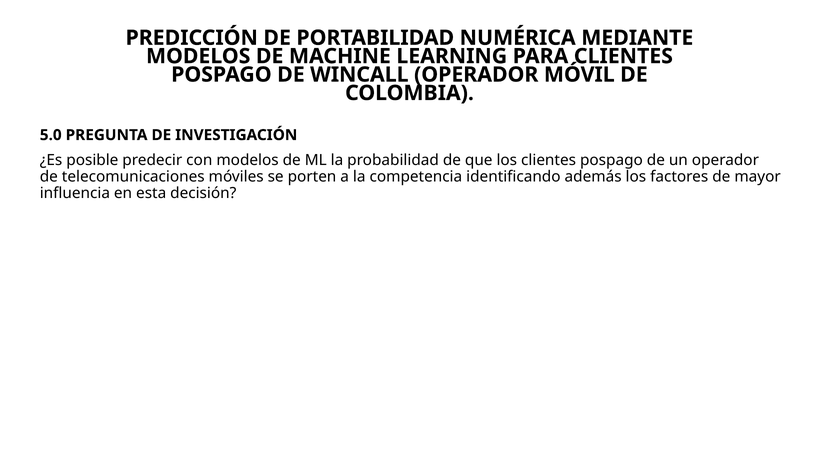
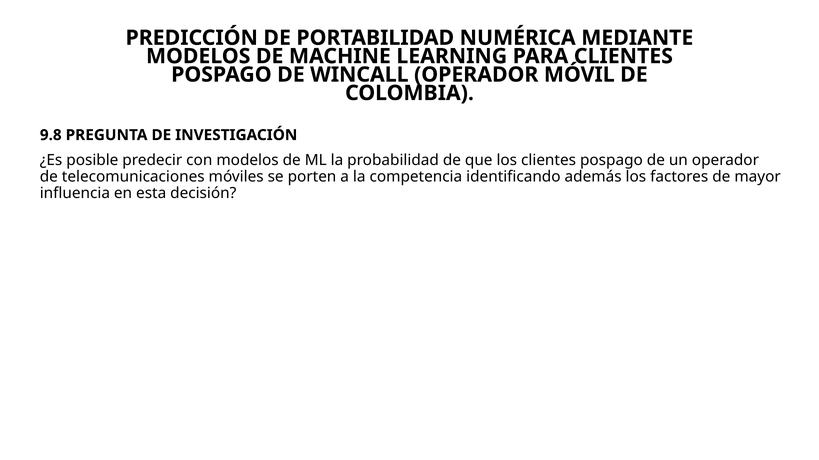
5.0: 5.0 -> 9.8
